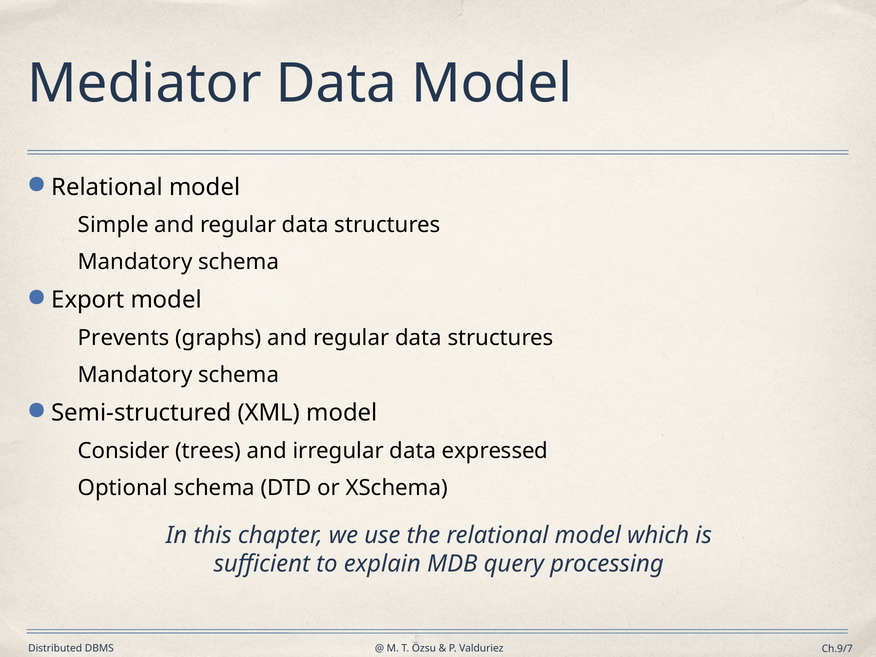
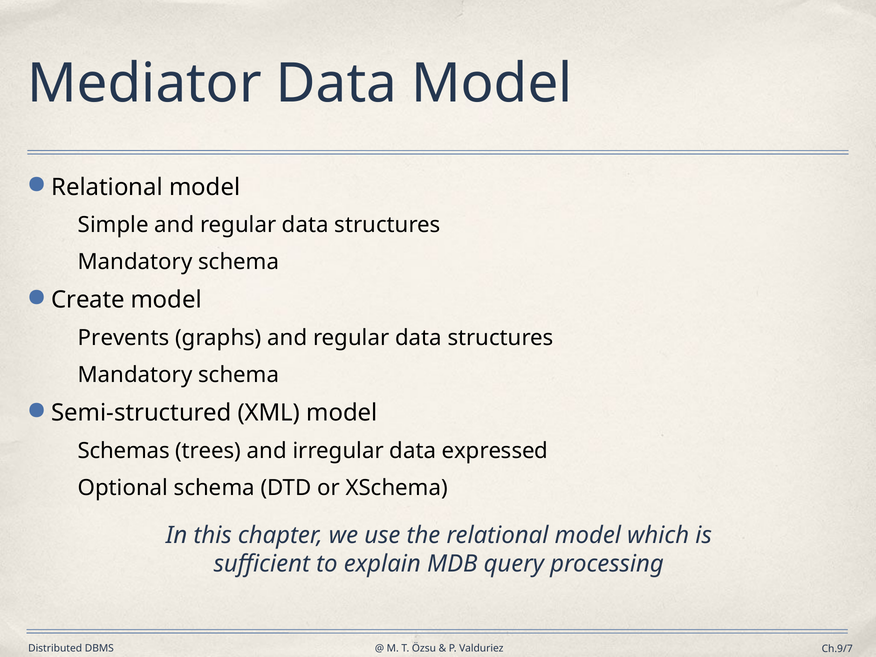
Export: Export -> Create
Consider: Consider -> Schemas
